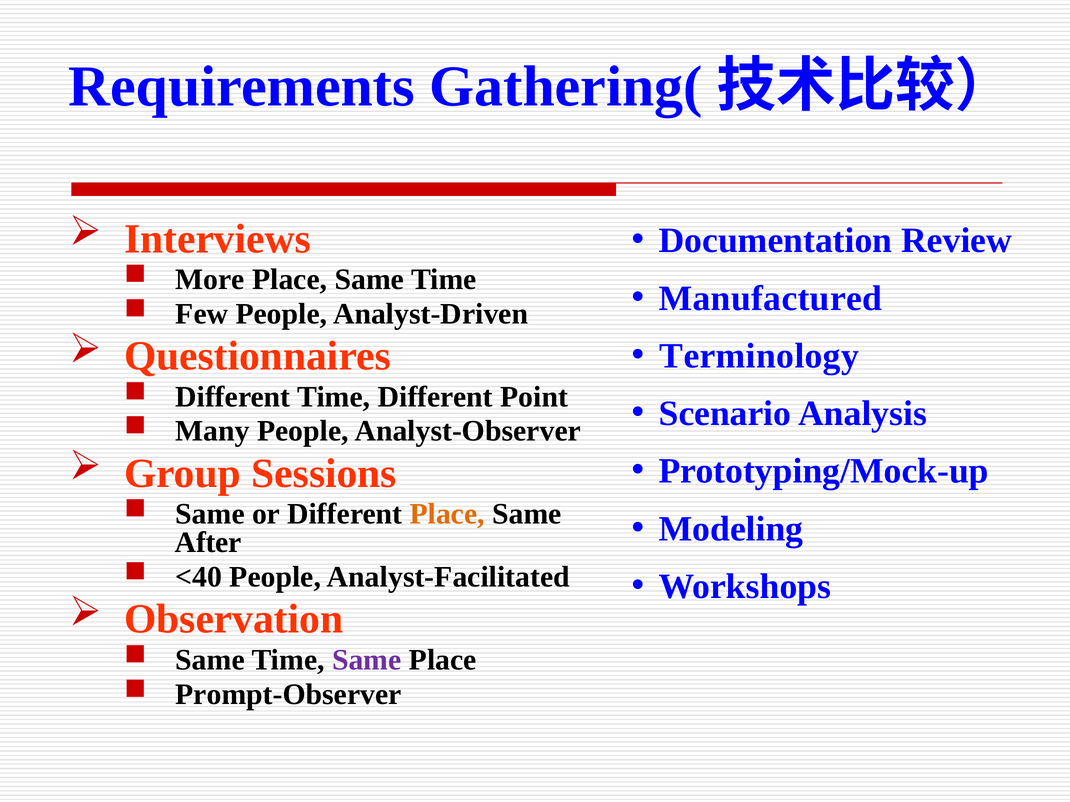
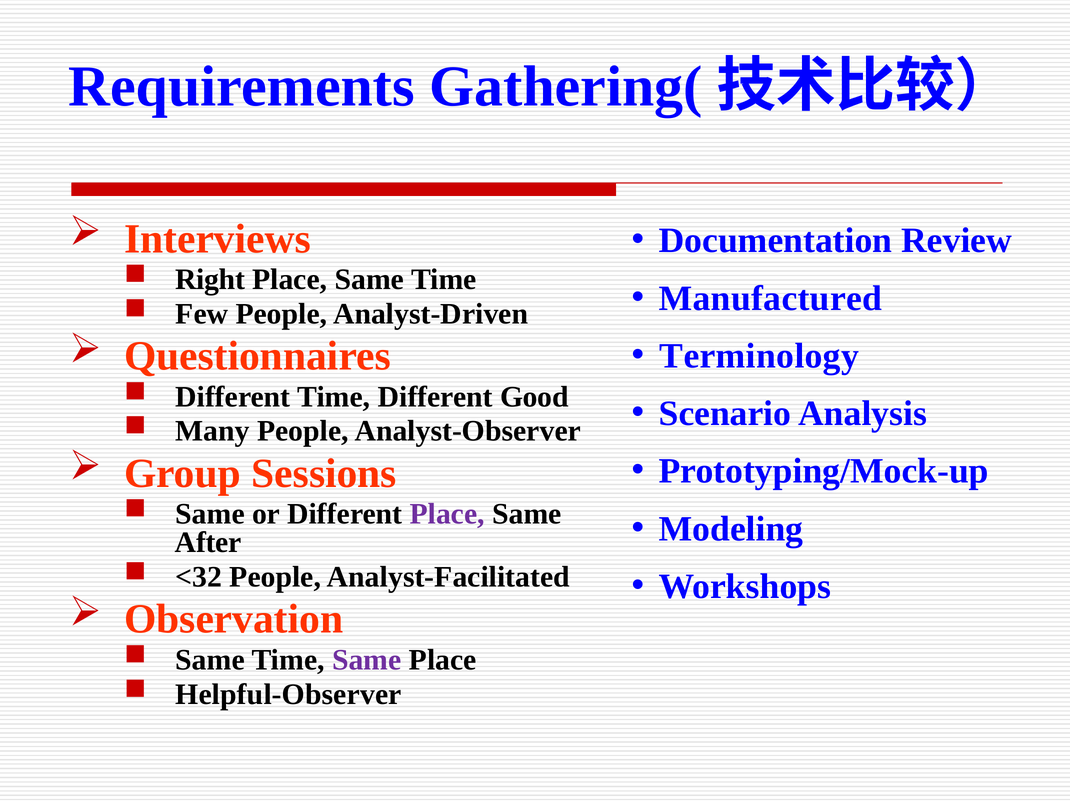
More: More -> Right
Point: Point -> Good
Place at (447, 514) colour: orange -> purple
<40: <40 -> <32
Prompt-Observer: Prompt-Observer -> Helpful-Observer
